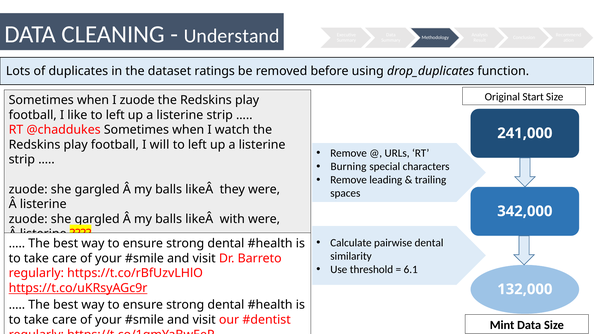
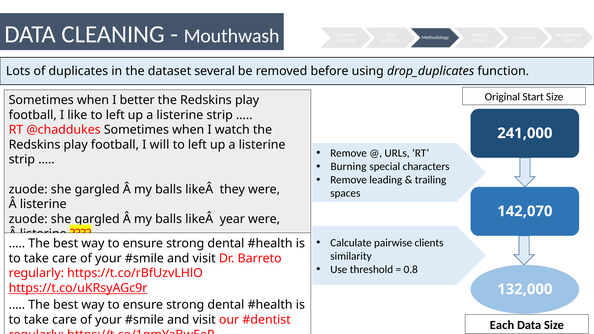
Understand: Understand -> Mouthwash
ratings: ratings -> several
I zuode: zuode -> better
342,000: 342,000 -> 142,070
with: with -> year
pairwise dental: dental -> clients
6.1: 6.1 -> 0.8
Mint: Mint -> Each
